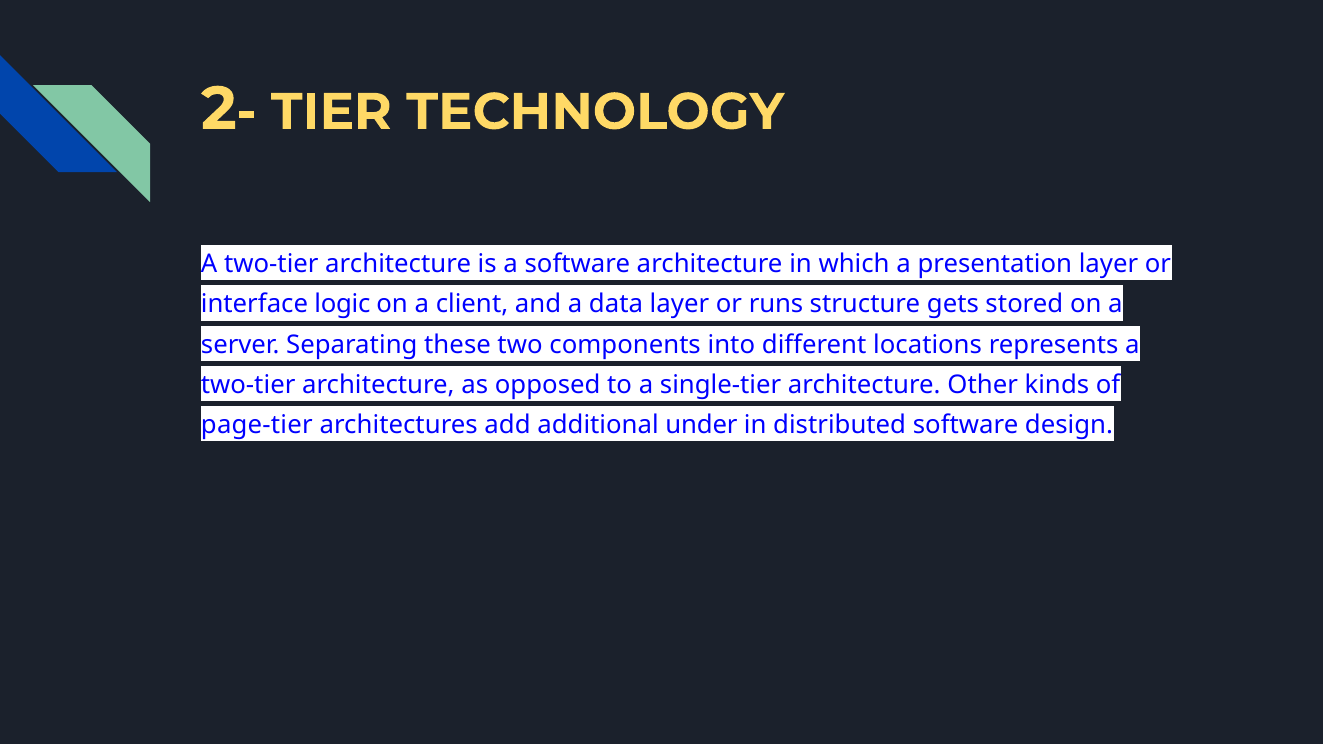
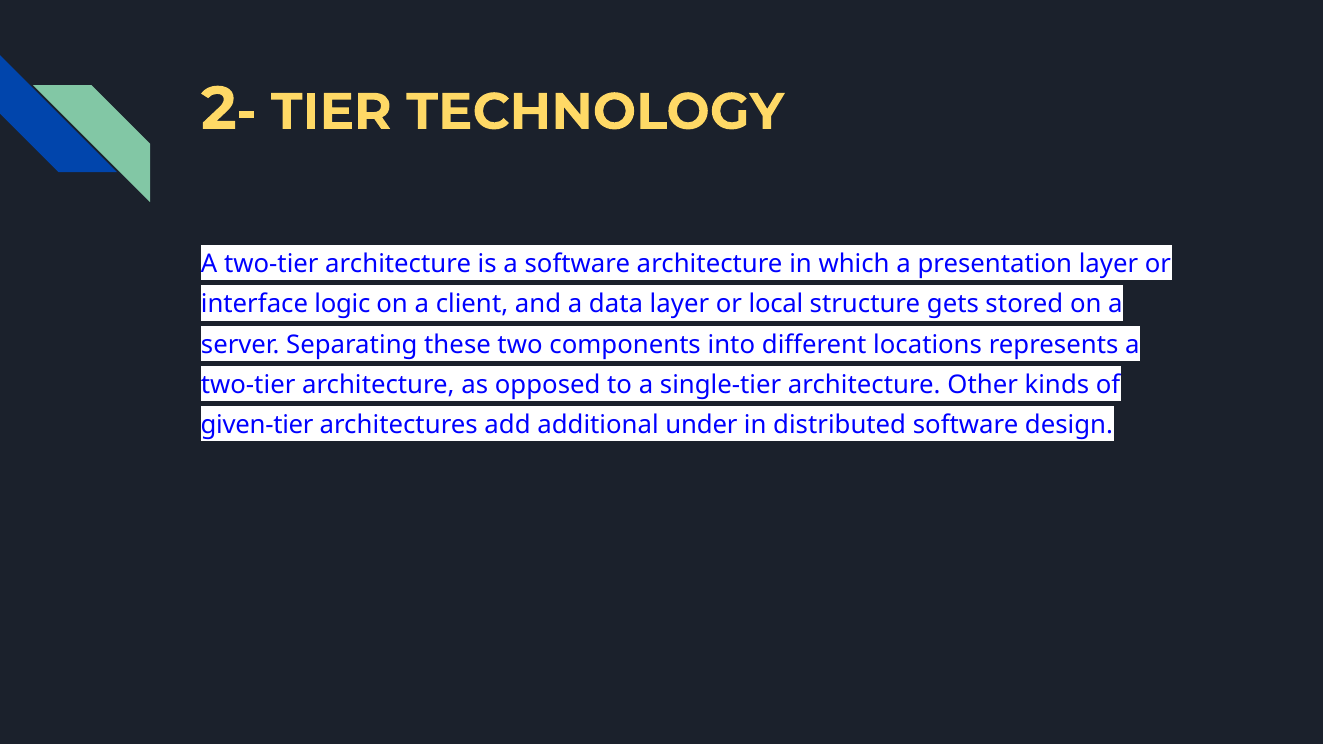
runs: runs -> local
page-tier: page-tier -> given-tier
